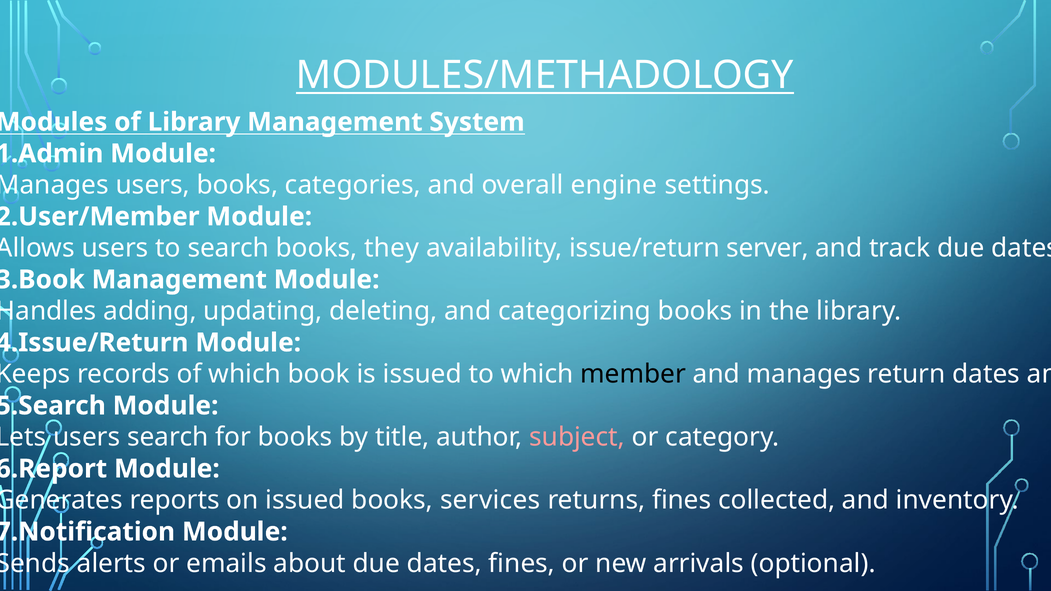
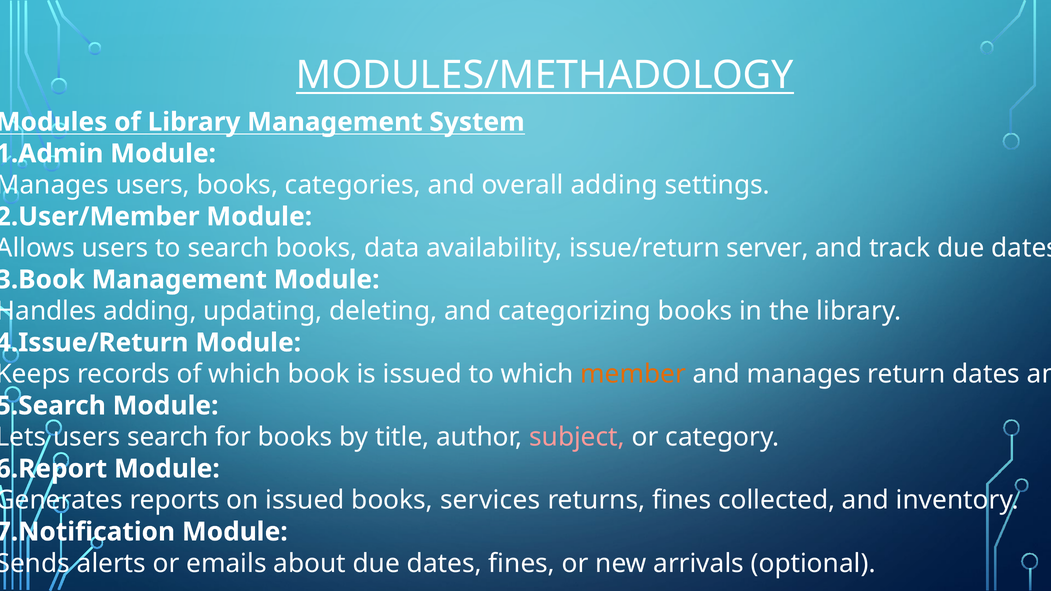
overall engine: engine -> adding
they: they -> data
member colour: black -> orange
